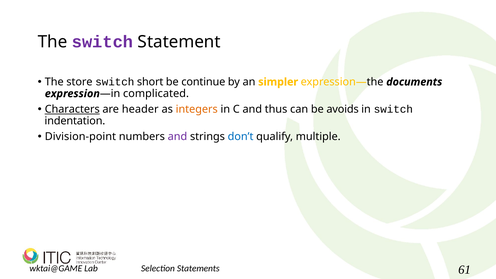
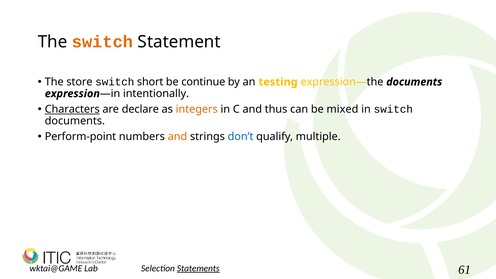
switch at (103, 42) colour: purple -> orange
simpler: simpler -> testing
complicated: complicated -> intentionally
header: header -> declare
avoids: avoids -> mixed
indentation at (75, 121): indentation -> documents
Division-point: Division-point -> Perform-point
and at (177, 137) colour: purple -> orange
Statements underline: none -> present
